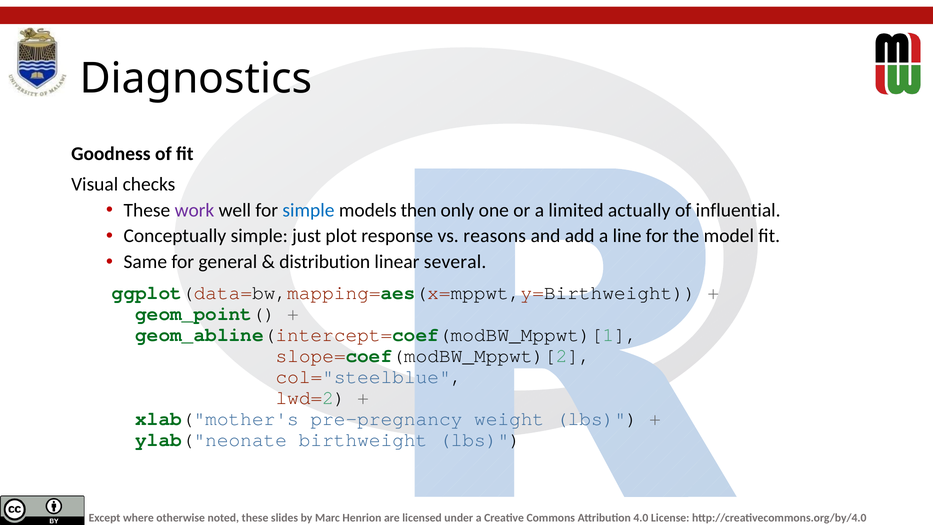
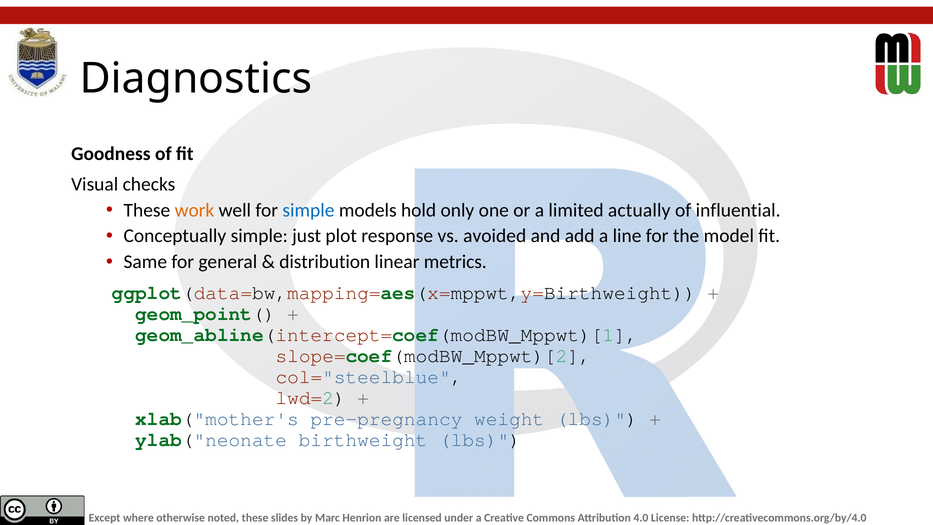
work colour: purple -> orange
then: then -> hold
reasons: reasons -> avoided
several: several -> metrics
